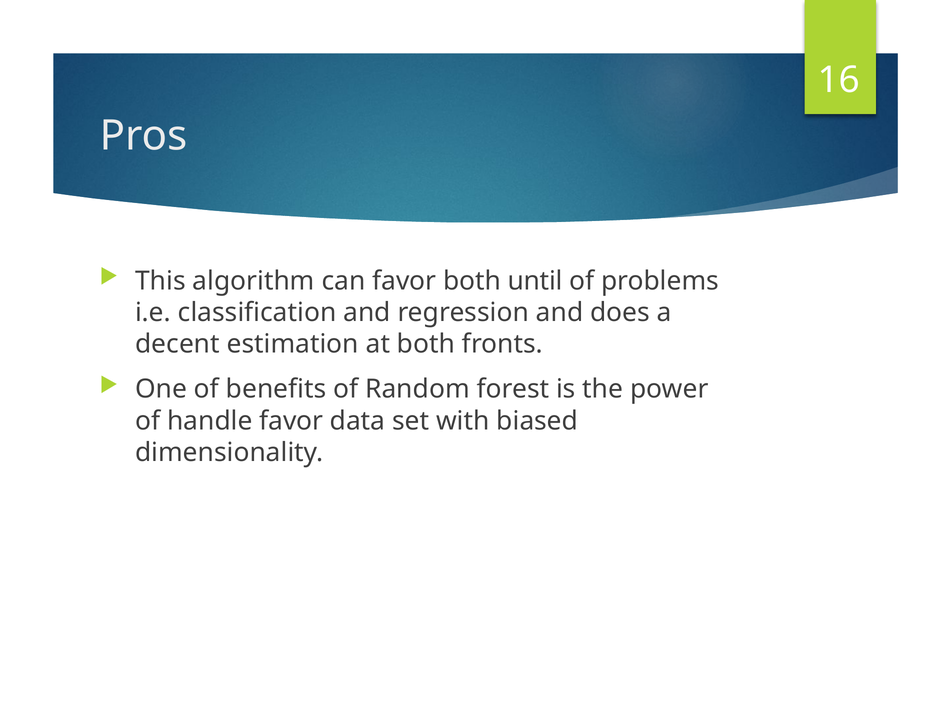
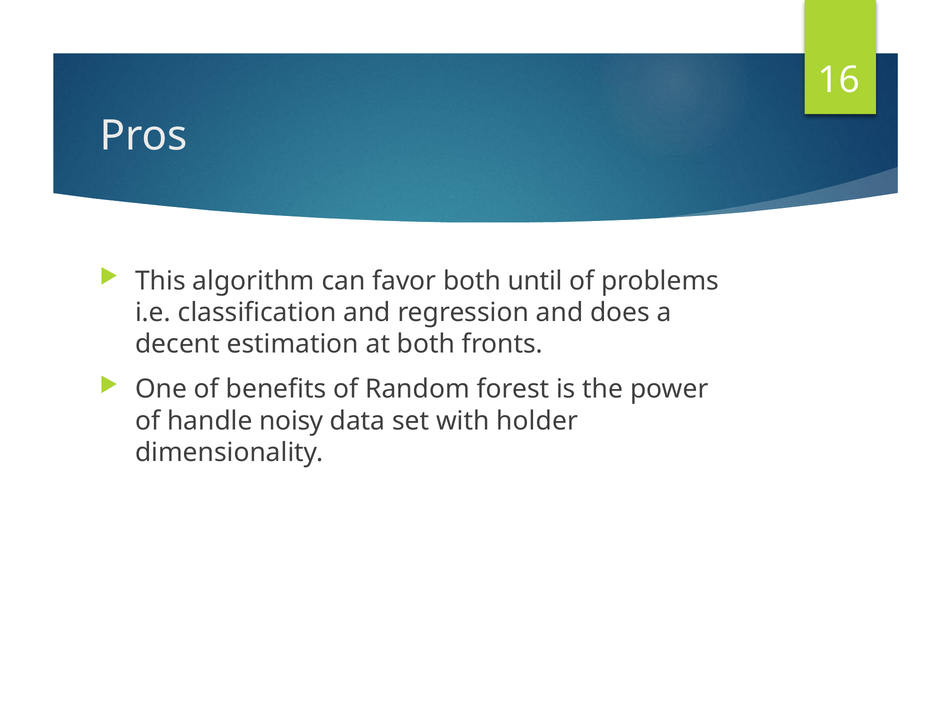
handle favor: favor -> noisy
biased: biased -> holder
